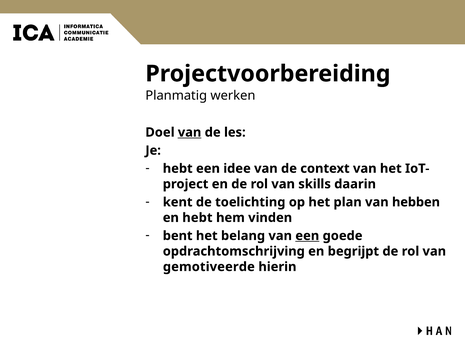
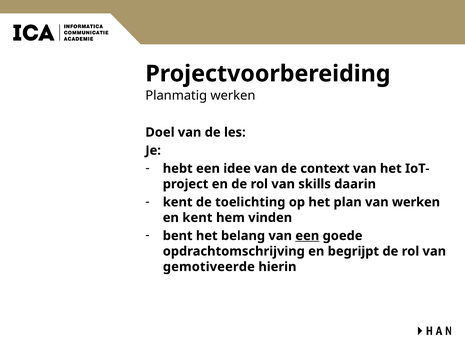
van at (190, 132) underline: present -> none
van hebben: hebben -> werken
en hebt: hebt -> kent
